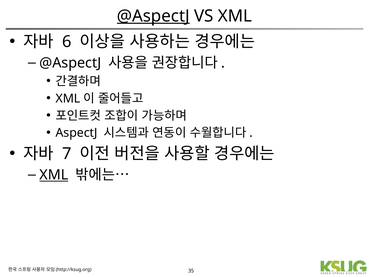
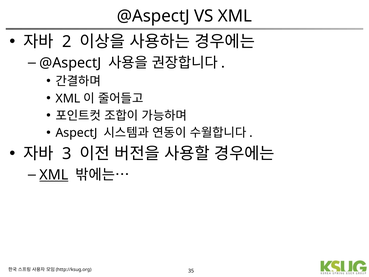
@AspectJ at (153, 16) underline: present -> none
6: 6 -> 2
7: 7 -> 3
